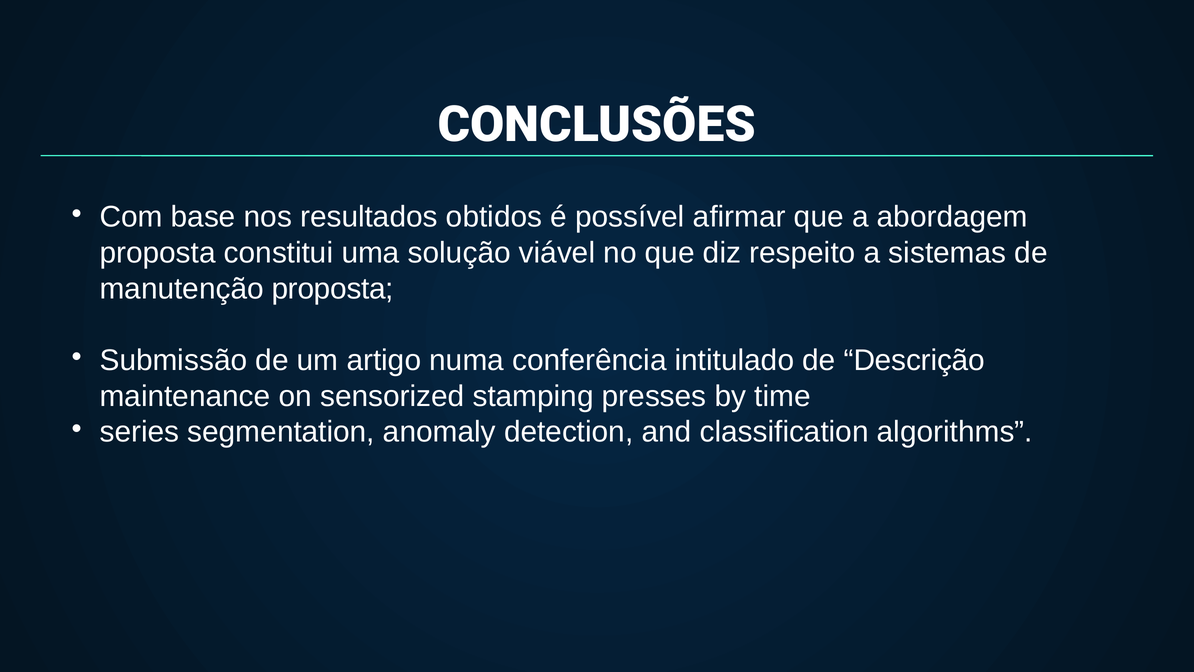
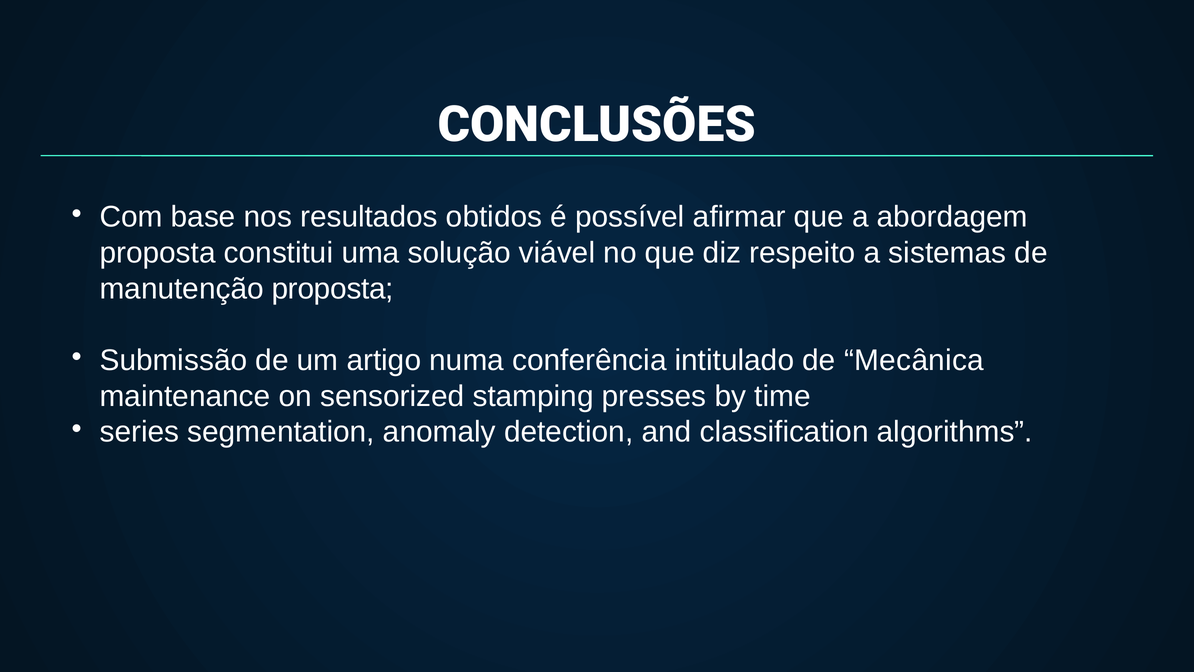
Descrição: Descrição -> Mecânica
